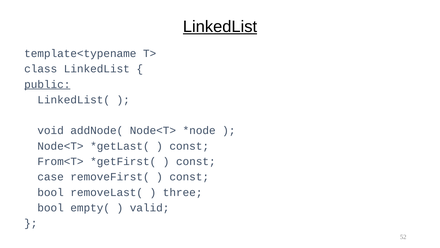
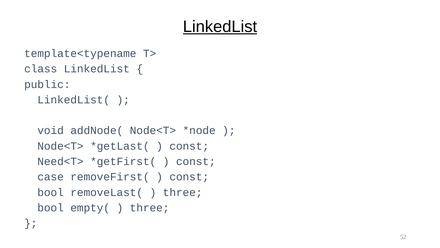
public underline: present -> none
From<T>: From<T> -> Need<T>
valid at (150, 207): valid -> three
